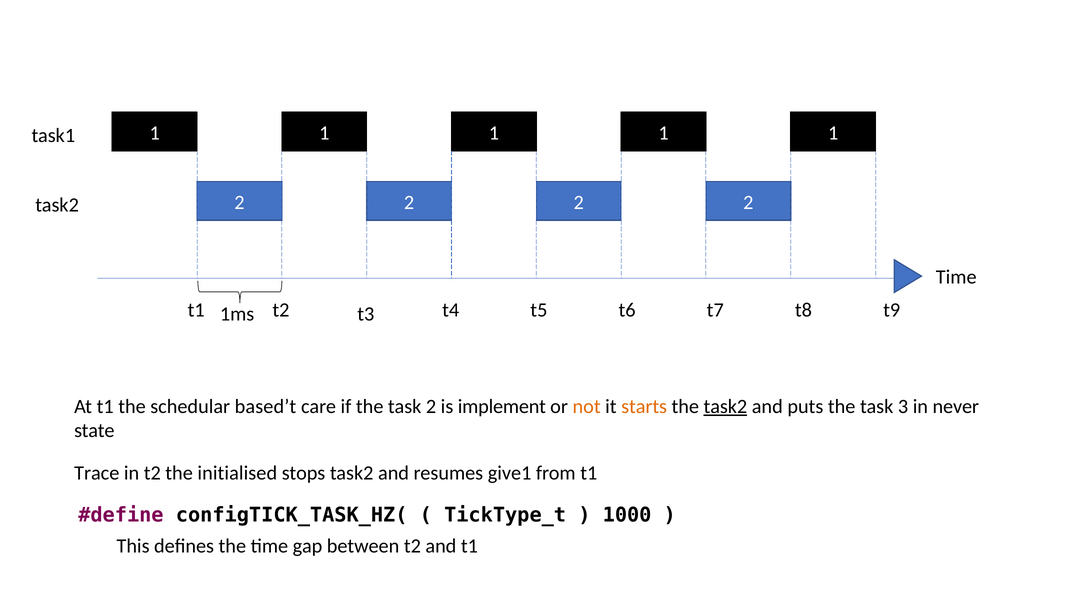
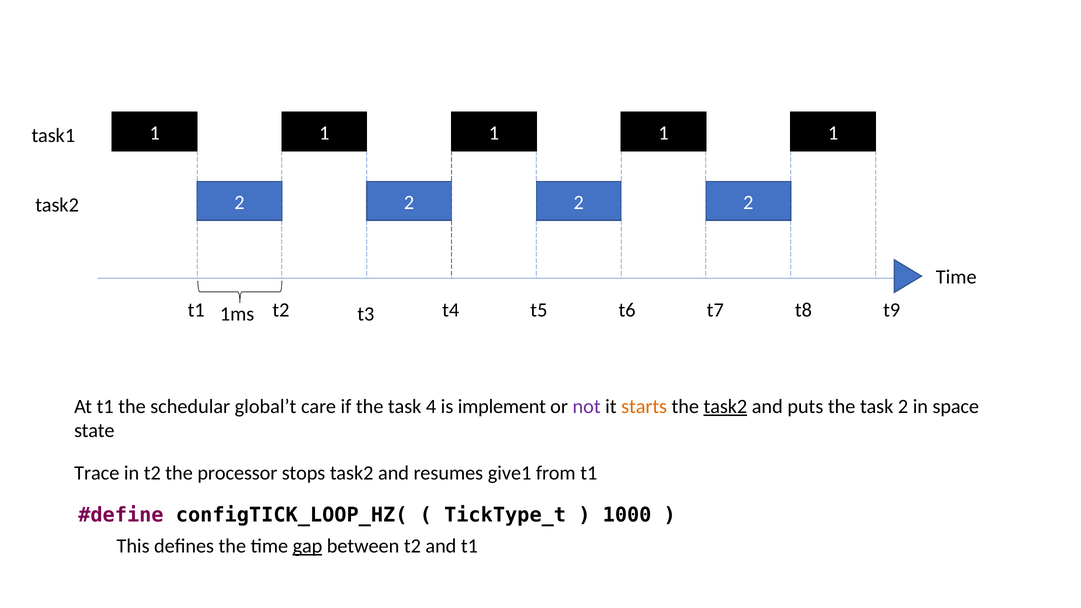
based’t: based’t -> global’t
task 2: 2 -> 4
not colour: orange -> purple
task 3: 3 -> 2
never: never -> space
initialised: initialised -> processor
configTICK_TASK_HZ(: configTICK_TASK_HZ( -> configTICK_LOOP_HZ(
gap underline: none -> present
